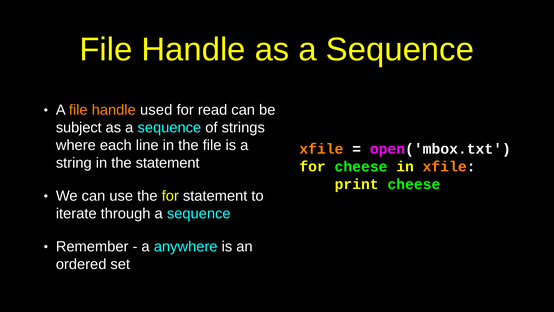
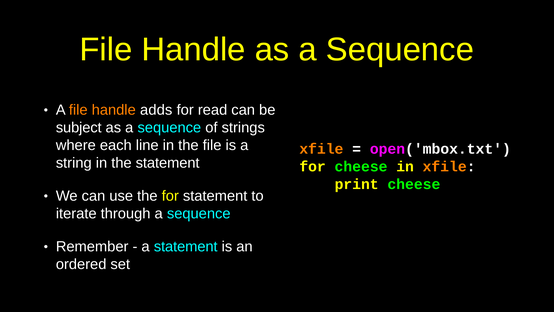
used: used -> adds
a anywhere: anywhere -> statement
